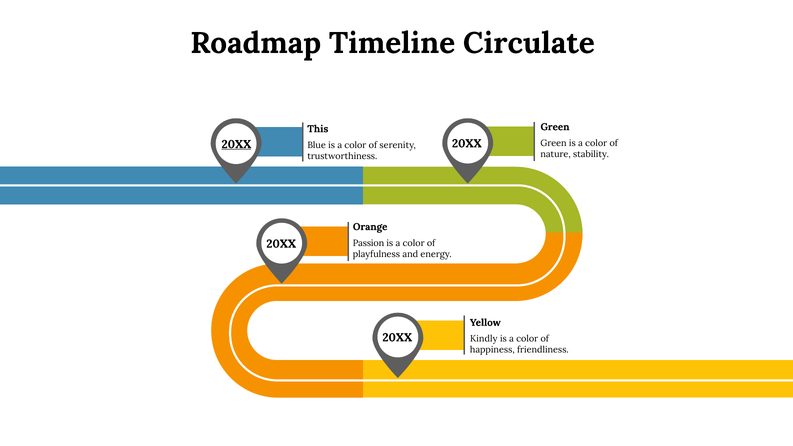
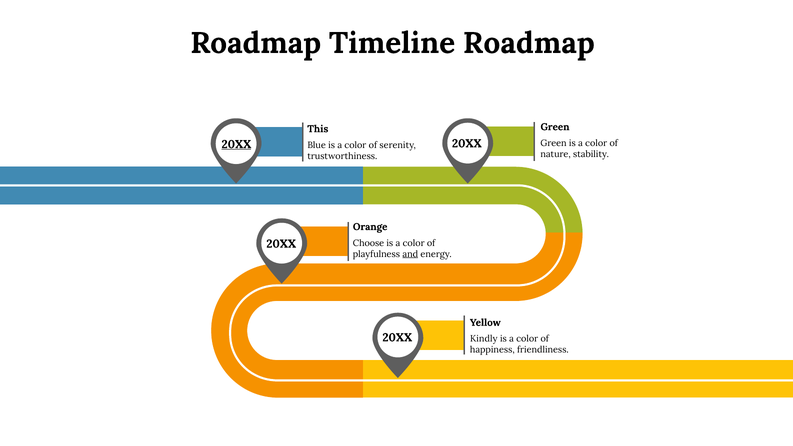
Timeline Circulate: Circulate -> Roadmap
Passion: Passion -> Choose
and underline: none -> present
